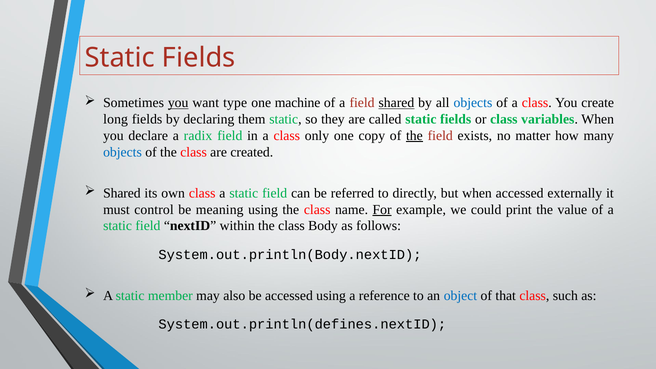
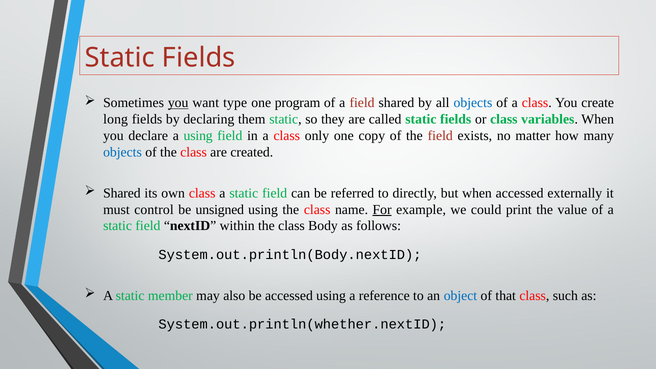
machine: machine -> program
shared at (396, 103) underline: present -> none
a radix: radix -> using
the at (414, 136) underline: present -> none
meaning: meaning -> unsigned
System.out.println(defines.nextID: System.out.println(defines.nextID -> System.out.println(whether.nextID
